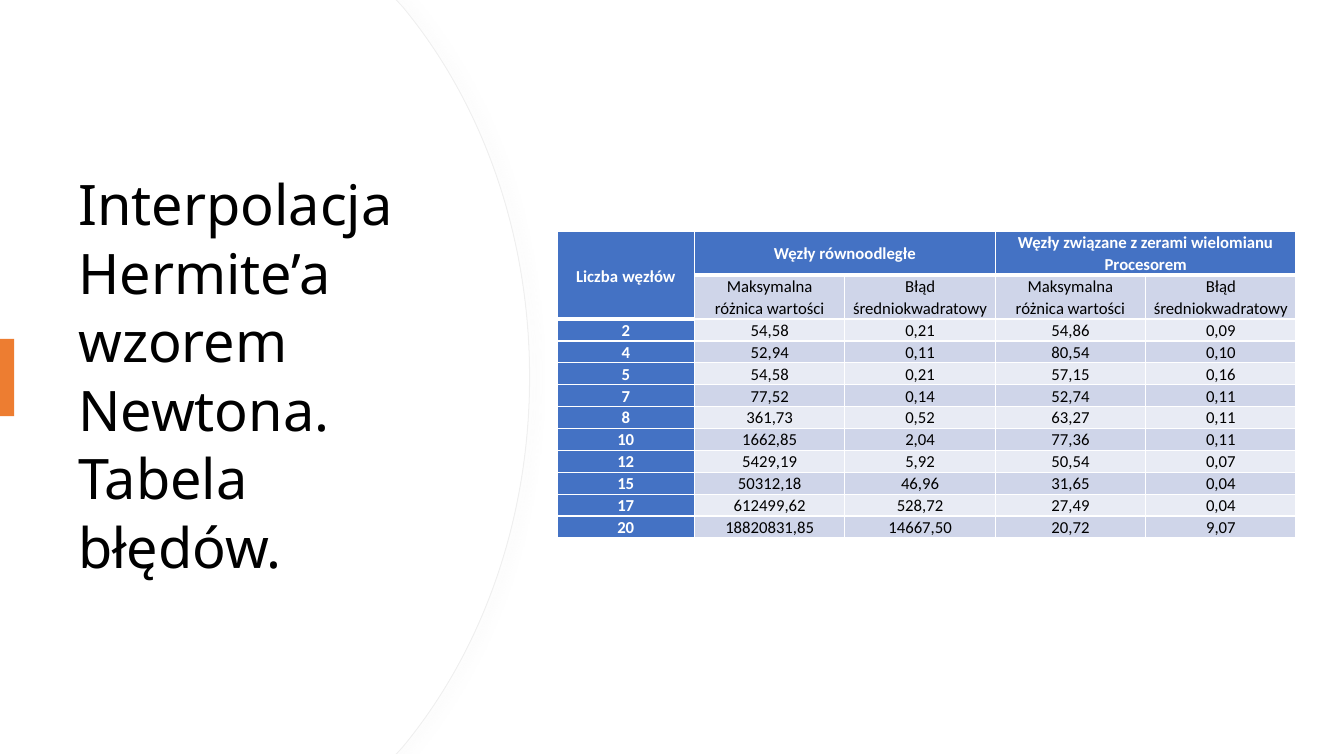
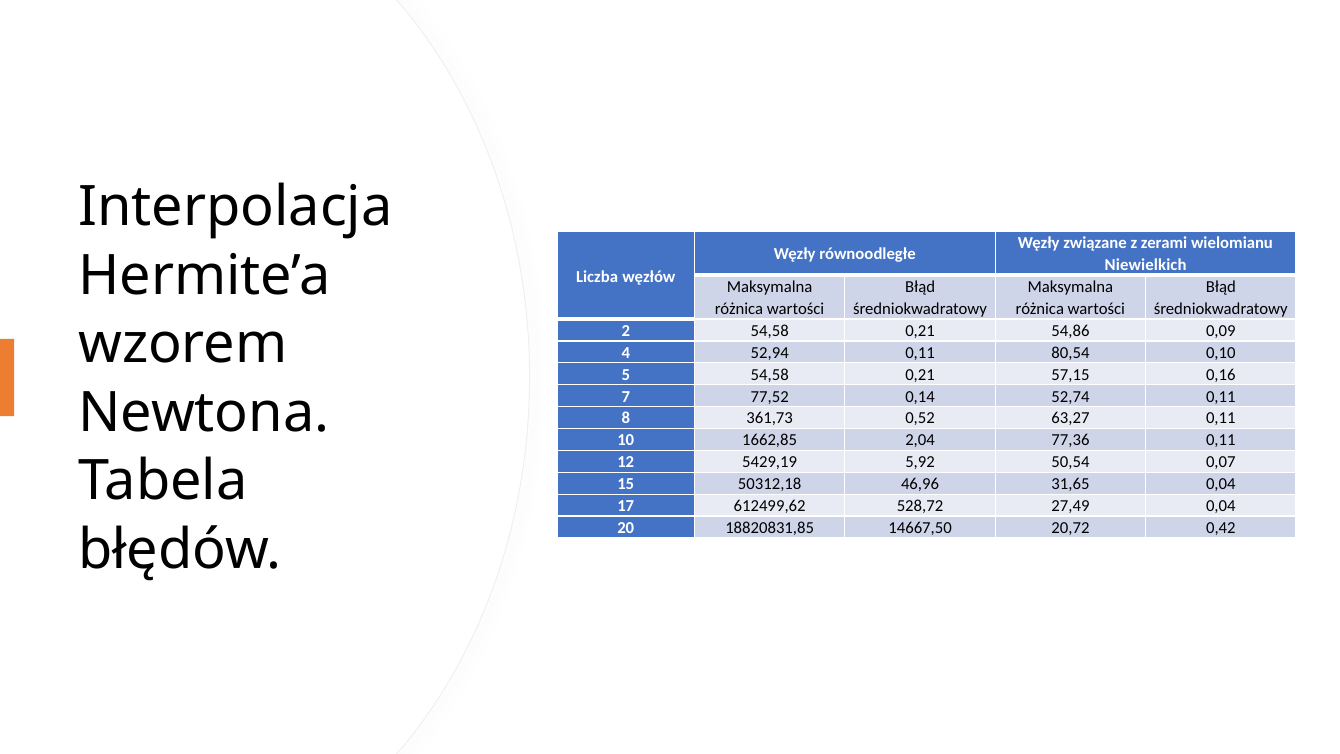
Procesorem: Procesorem -> Niewielkich
9,07: 9,07 -> 0,42
